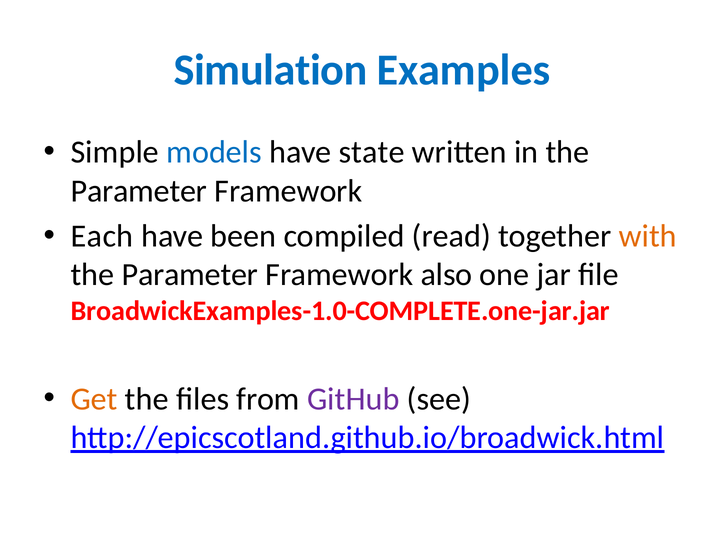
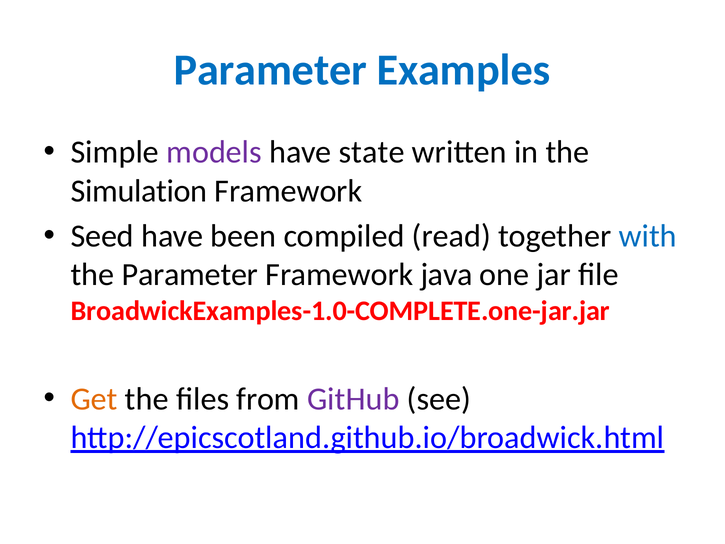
Simulation at (271, 70): Simulation -> Parameter
models colour: blue -> purple
Parameter at (139, 191): Parameter -> Simulation
Each: Each -> Seed
with colour: orange -> blue
also: also -> java
